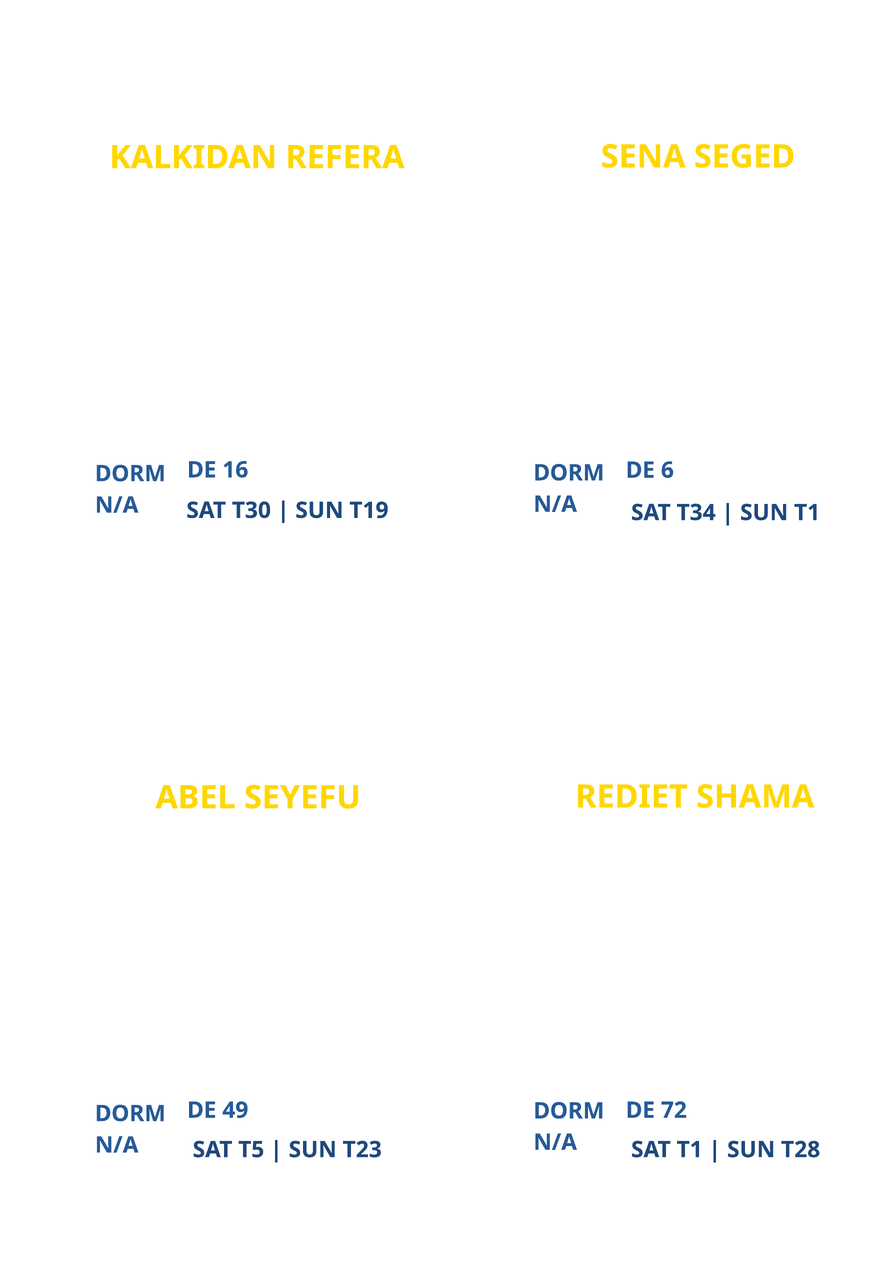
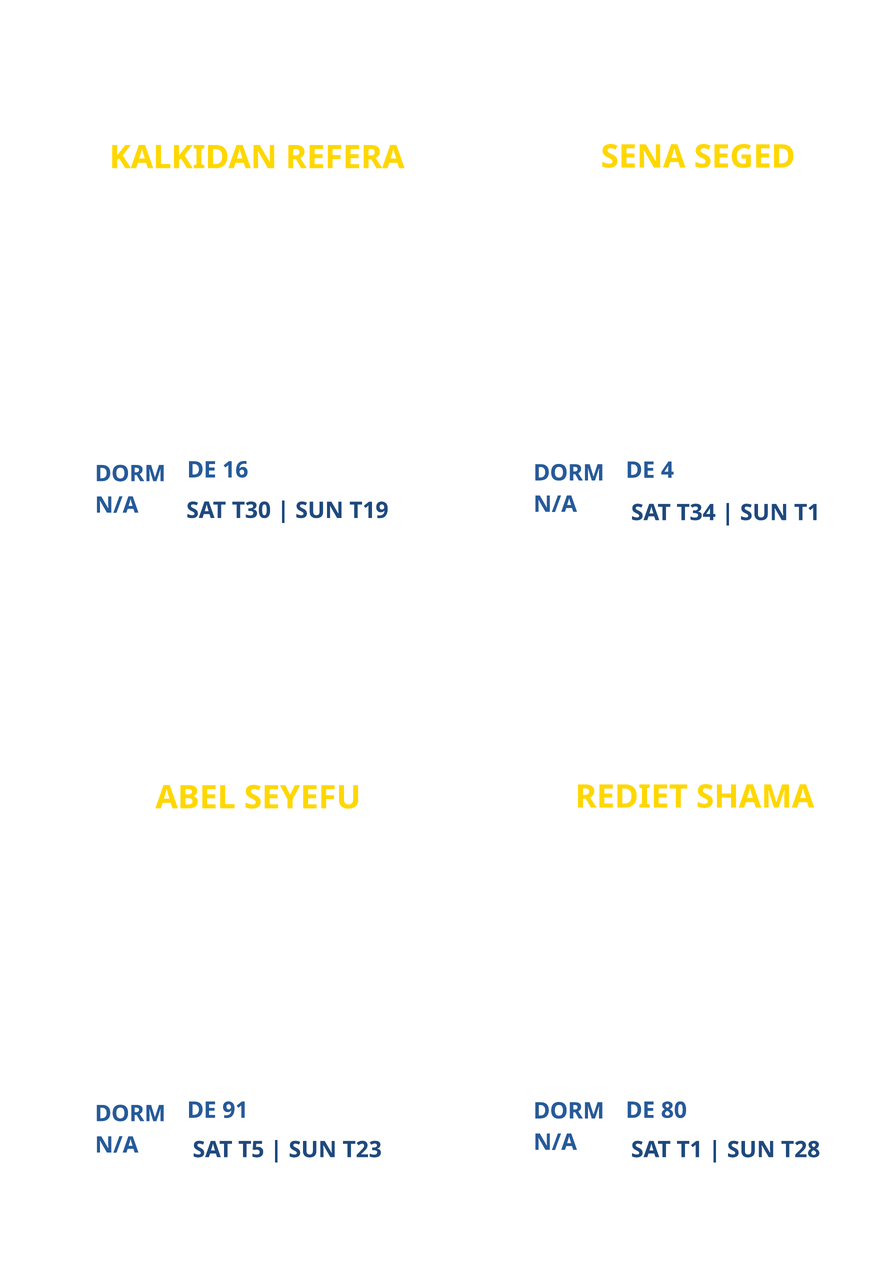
6: 6 -> 4
49: 49 -> 91
72: 72 -> 80
